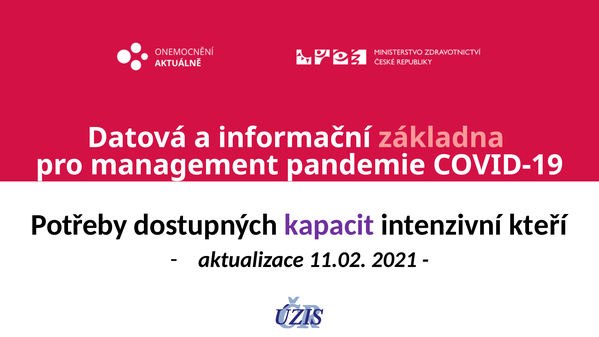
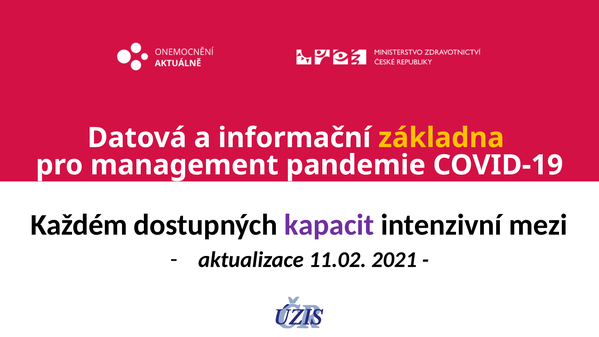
základna colour: pink -> yellow
Potřeby: Potřeby -> Každém
kteří: kteří -> mezi
